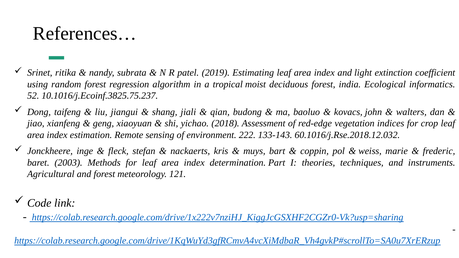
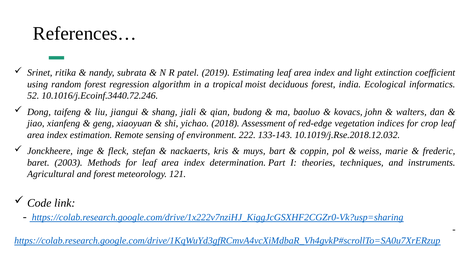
10.1016/j.Ecoinf.3825.75.237: 10.1016/j.Ecoinf.3825.75.237 -> 10.1016/j.Ecoinf.3440.72.246
60.1016/j.Rse.2018.12.032: 60.1016/j.Rse.2018.12.032 -> 10.1019/j.Rse.2018.12.032
